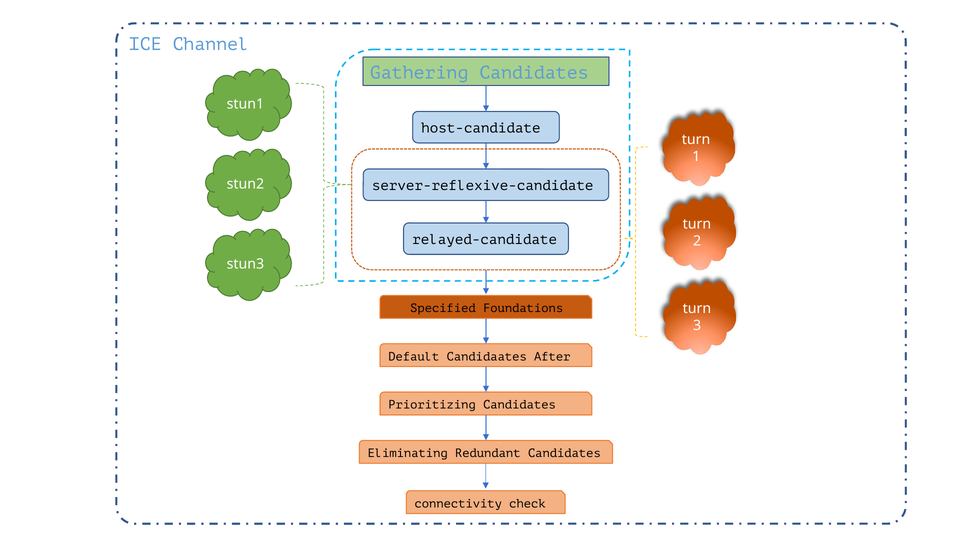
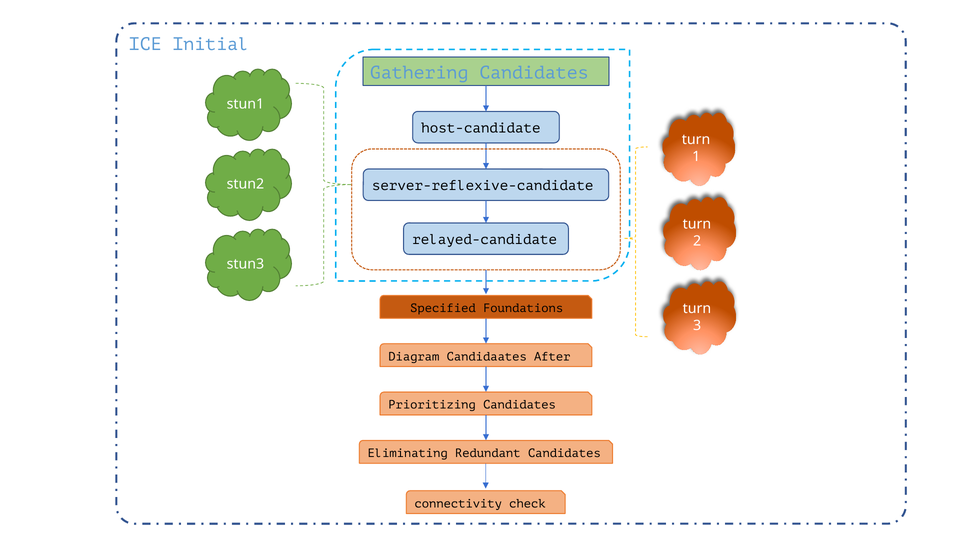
Channel: Channel -> Initial
Default: Default -> Diagram
